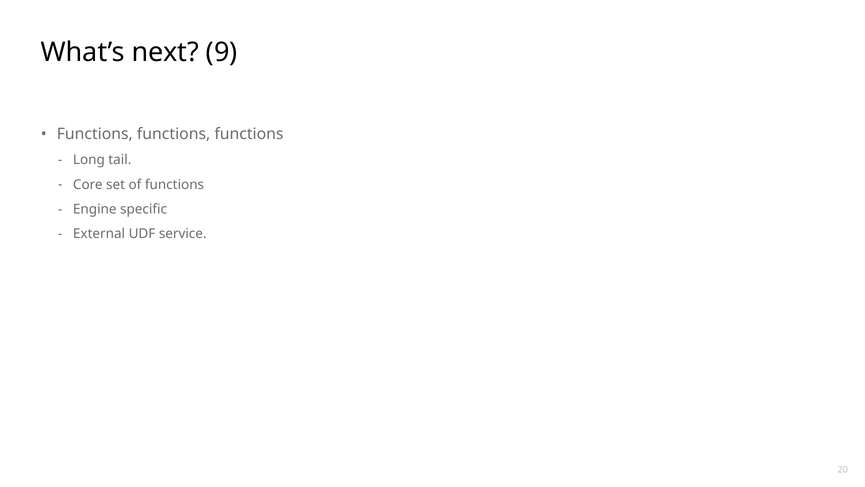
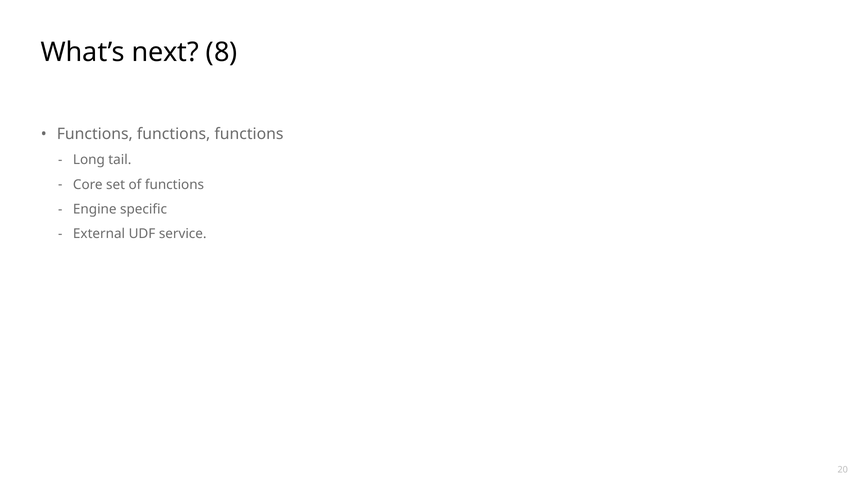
9: 9 -> 8
